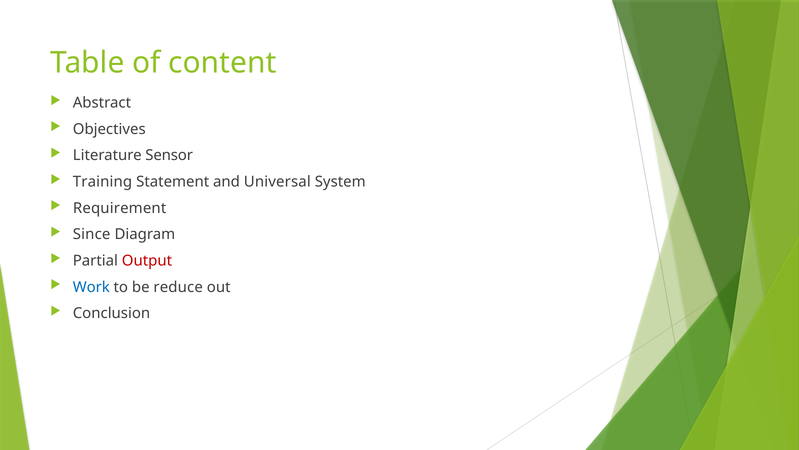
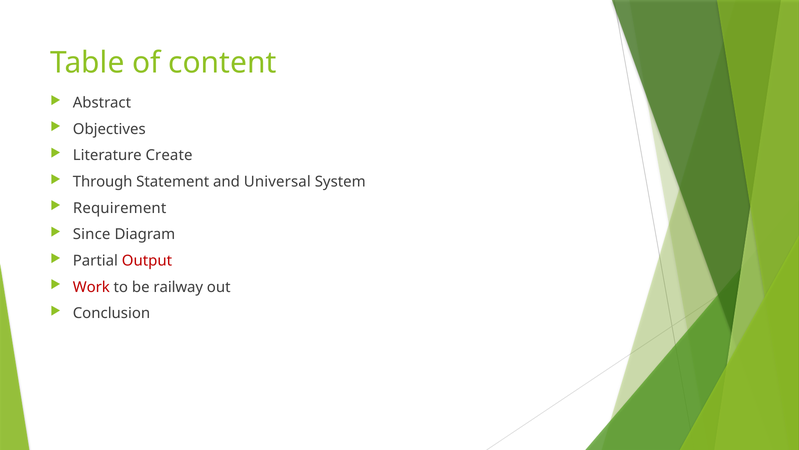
Sensor: Sensor -> Create
Training: Training -> Through
Work colour: blue -> red
reduce: reduce -> railway
